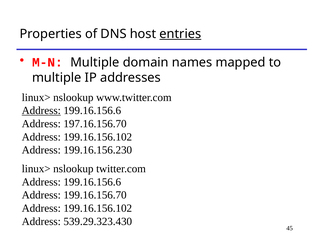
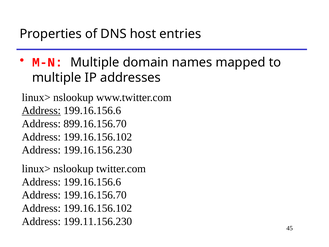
entries underline: present -> none
197.16.156.70: 197.16.156.70 -> 899.16.156.70
539.29.323.430: 539.29.323.430 -> 199.11.156.230
